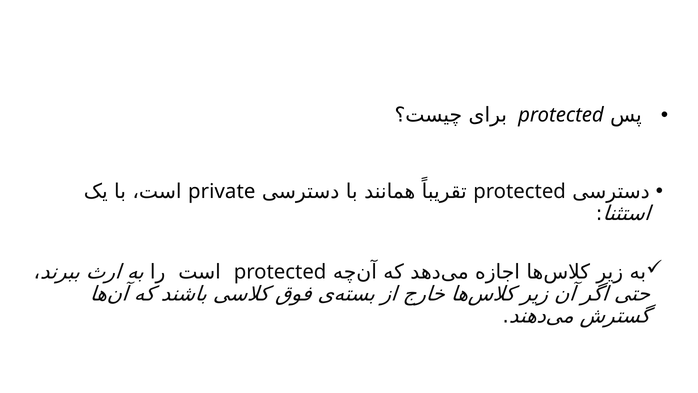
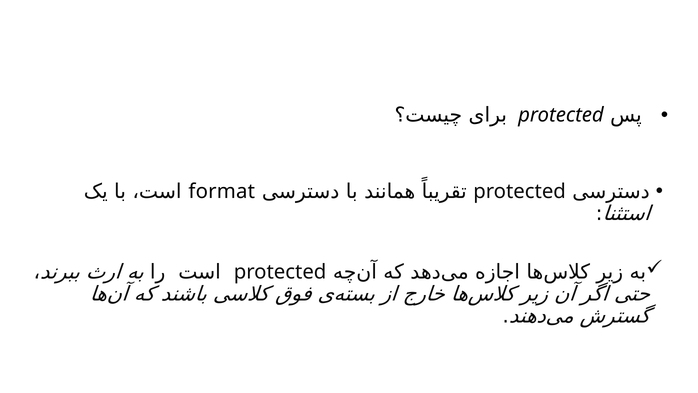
private: private -> format
